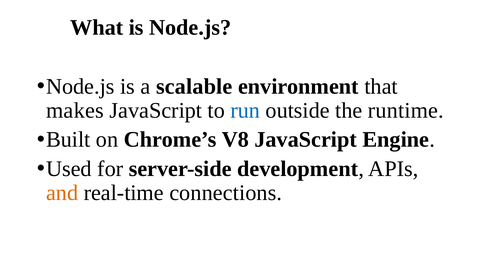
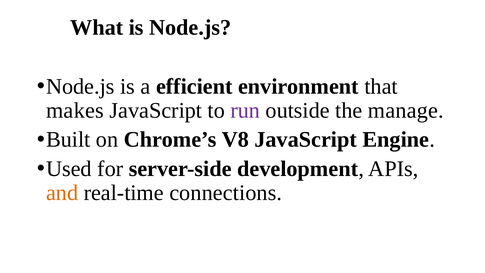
scalable: scalable -> efficient
run colour: blue -> purple
runtime: runtime -> manage
